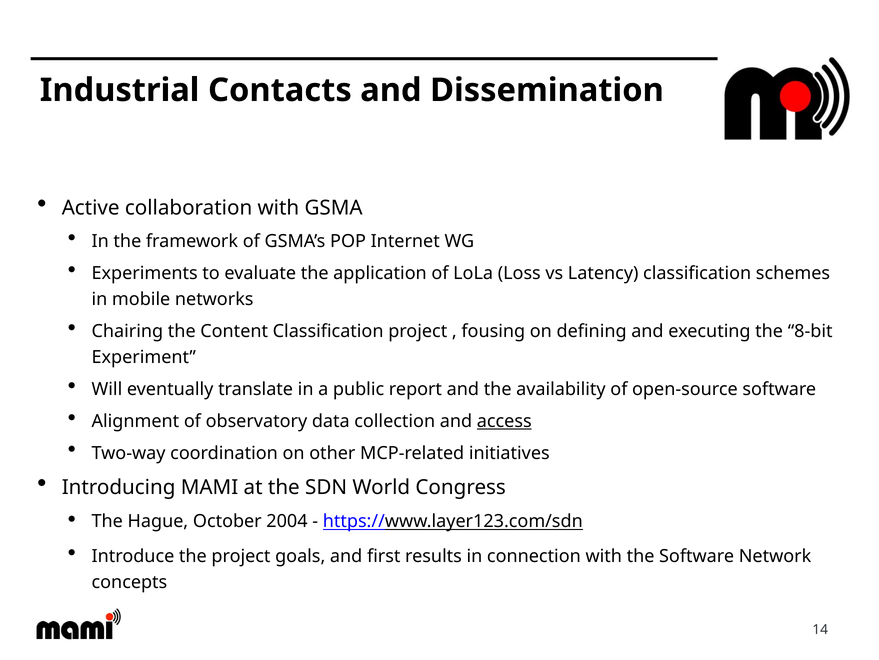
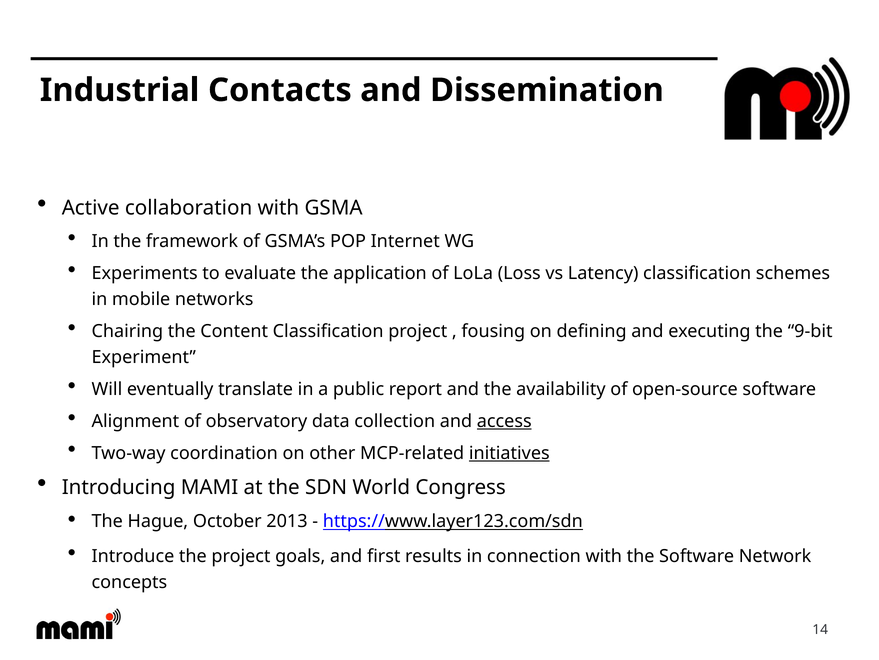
8-bit: 8-bit -> 9-bit
initiatives underline: none -> present
2004: 2004 -> 2013
